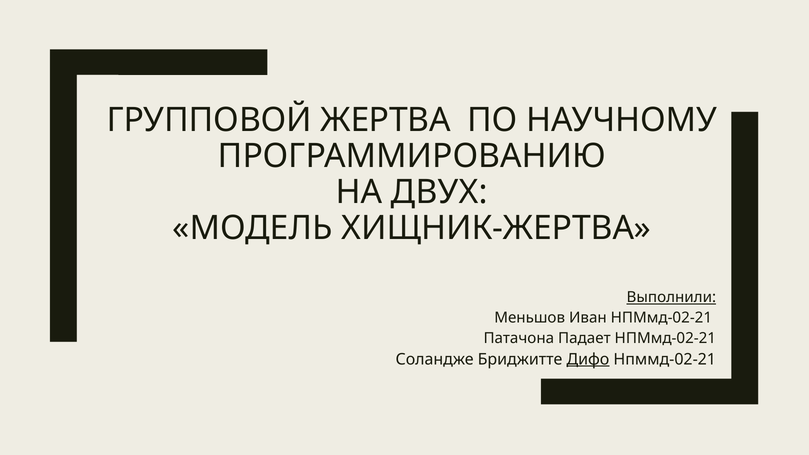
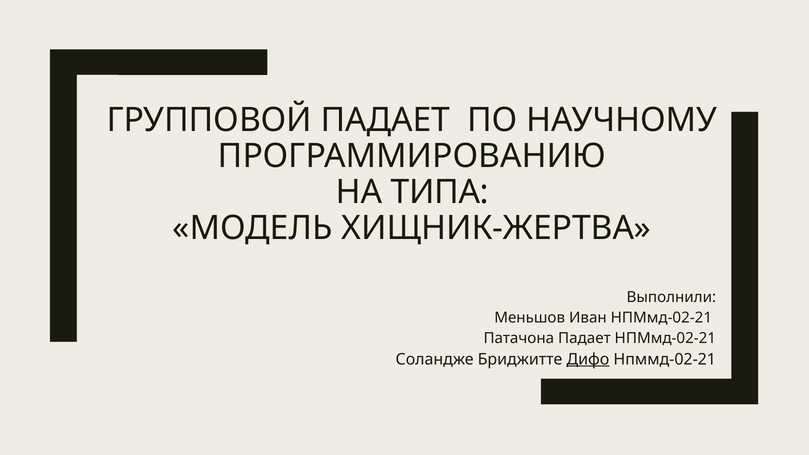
ГРУППОВОЙ ЖЕРТВА: ЖЕРТВА -> ПАДАЕТ
ДВУХ: ДВУХ -> ТИПА
Выполнили underline: present -> none
